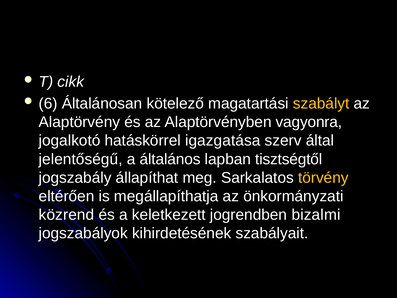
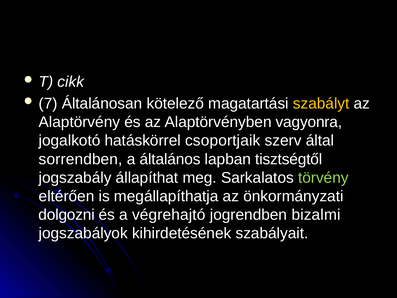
6: 6 -> 7
igazgatása: igazgatása -> csoportjaik
jelentőségű: jelentőségű -> sorrendben
törvény colour: yellow -> light green
közrend: közrend -> dolgozni
keletkezett: keletkezett -> végrehajtó
